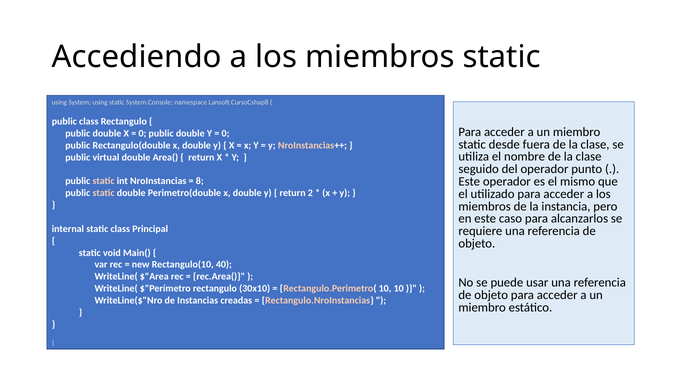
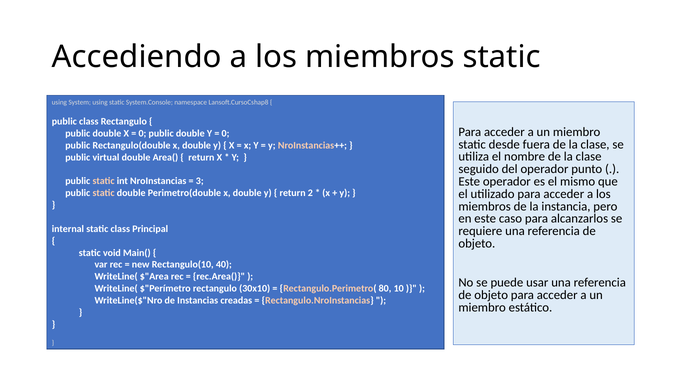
8: 8 -> 3
Rectangulo.Perimetro( 10: 10 -> 80
